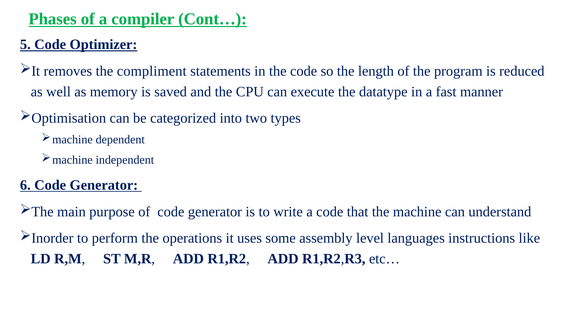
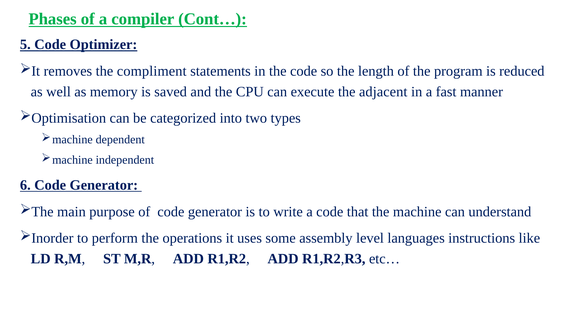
datatype: datatype -> adjacent
